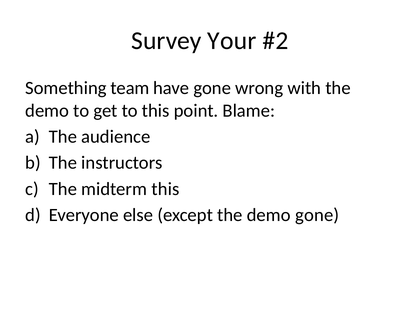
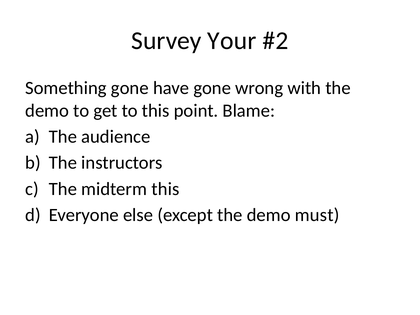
Something team: team -> gone
demo gone: gone -> must
